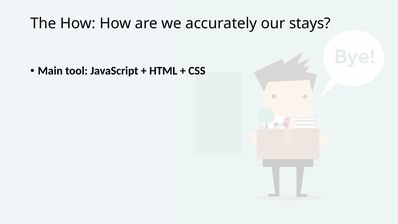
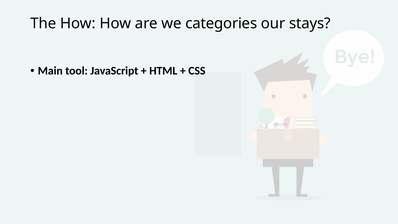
accurately: accurately -> categories
